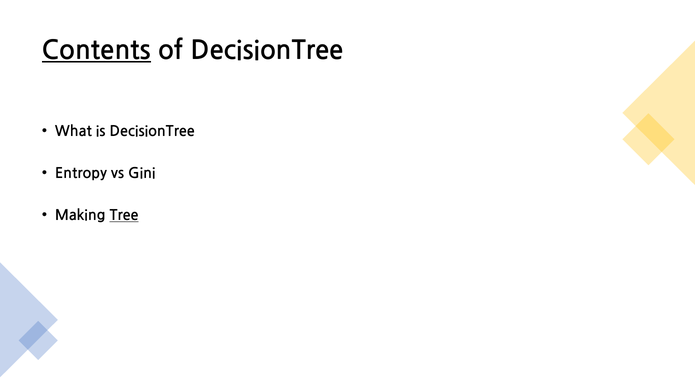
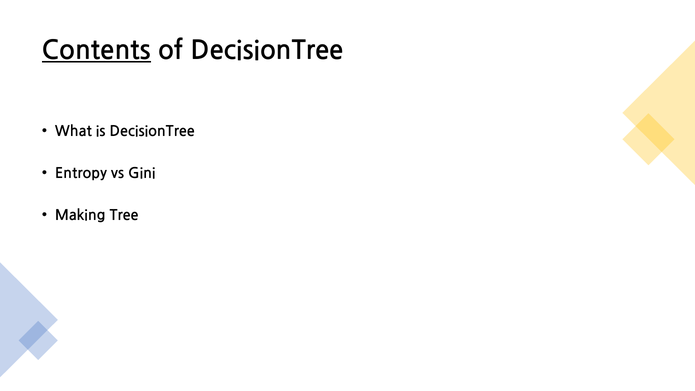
Tree underline: present -> none
